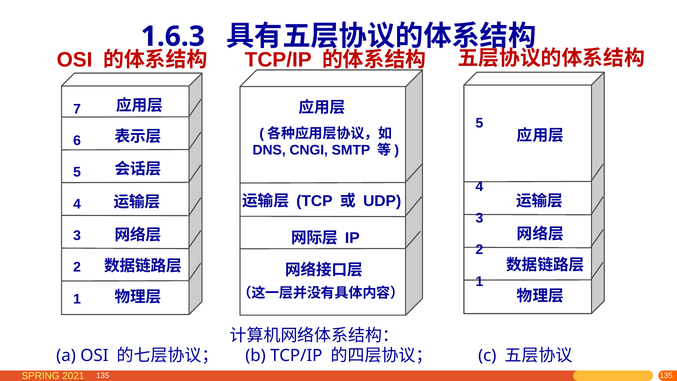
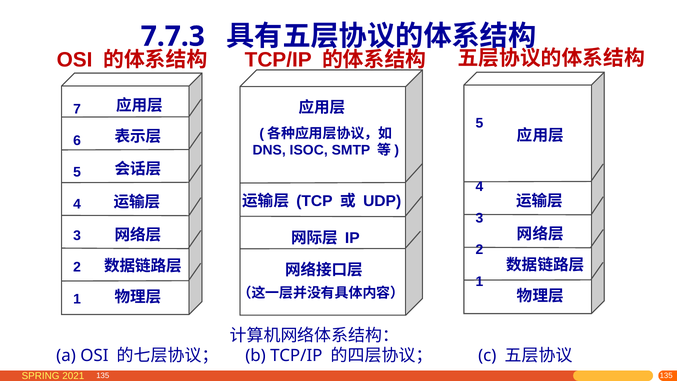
1.6.3: 1.6.3 -> 7.7.3
CNGI: CNGI -> ISOC
